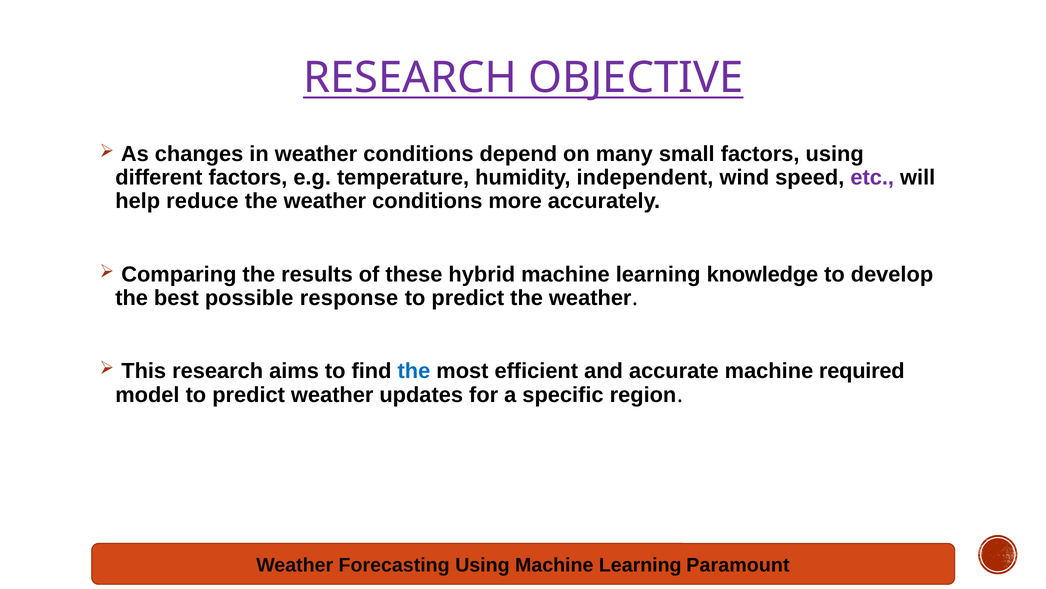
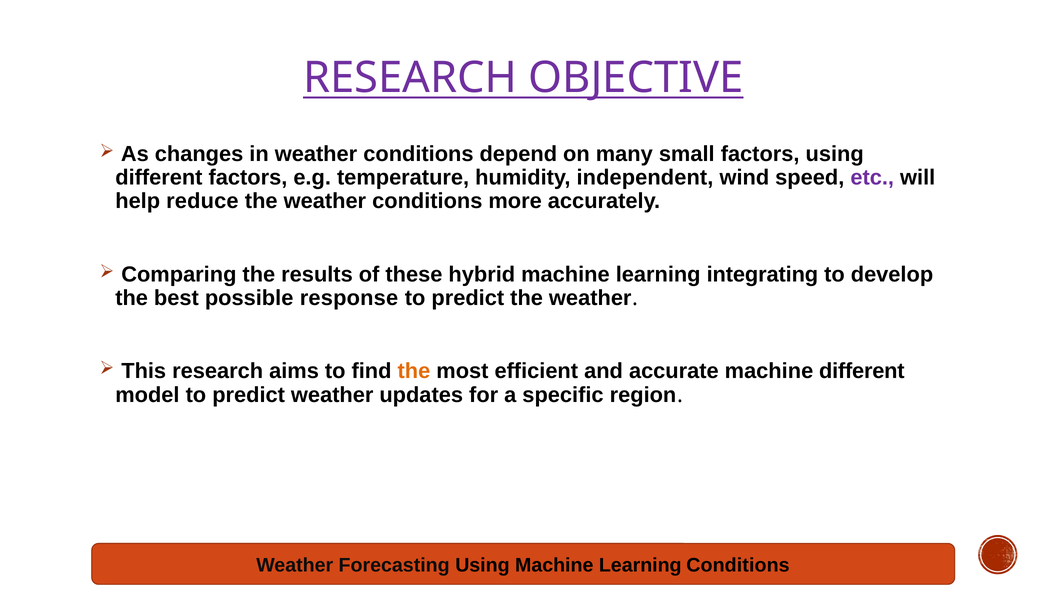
knowledge: knowledge -> integrating
the at (414, 371) colour: blue -> orange
machine required: required -> different
Learning Paramount: Paramount -> Conditions
